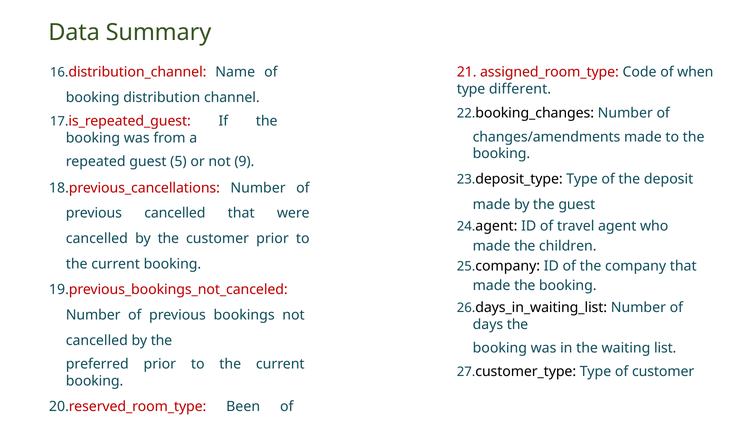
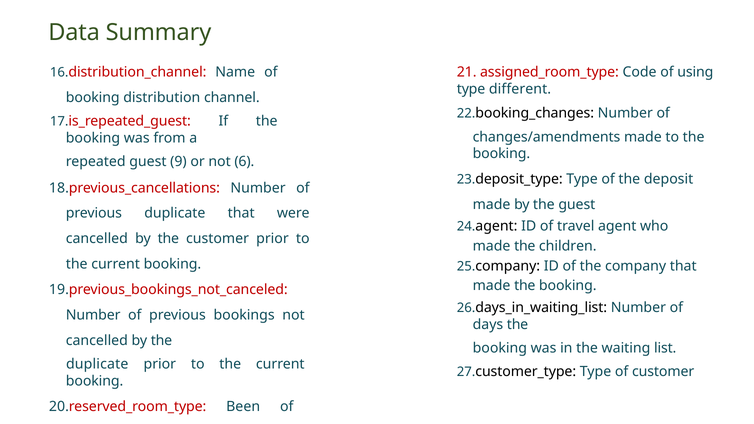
when: when -> using
5: 5 -> 9
9: 9 -> 6
previous cancelled: cancelled -> duplicate
preferred at (97, 364): preferred -> duplicate
